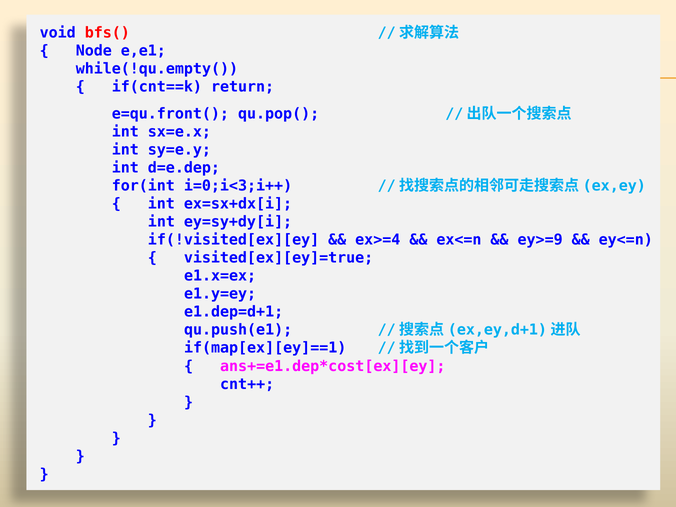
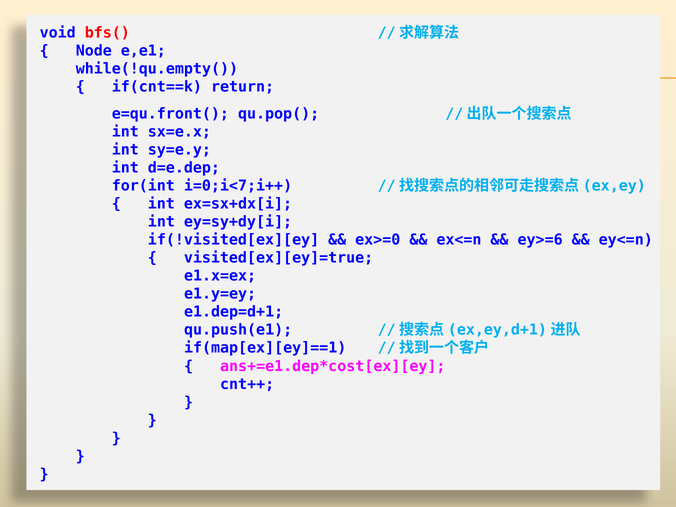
i=0;i<3;i++: i=0;i<3;i++ -> i=0;i<7;i++
ex>=4: ex>=4 -> ex>=0
ey>=9: ey>=9 -> ey>=6
